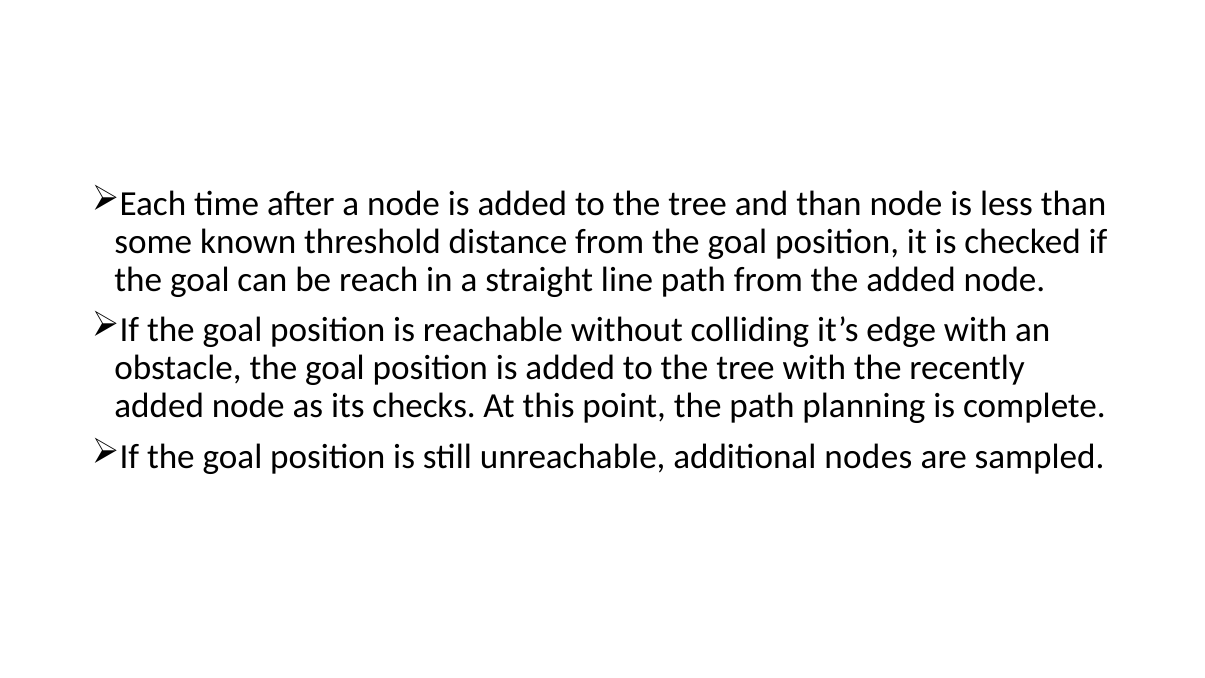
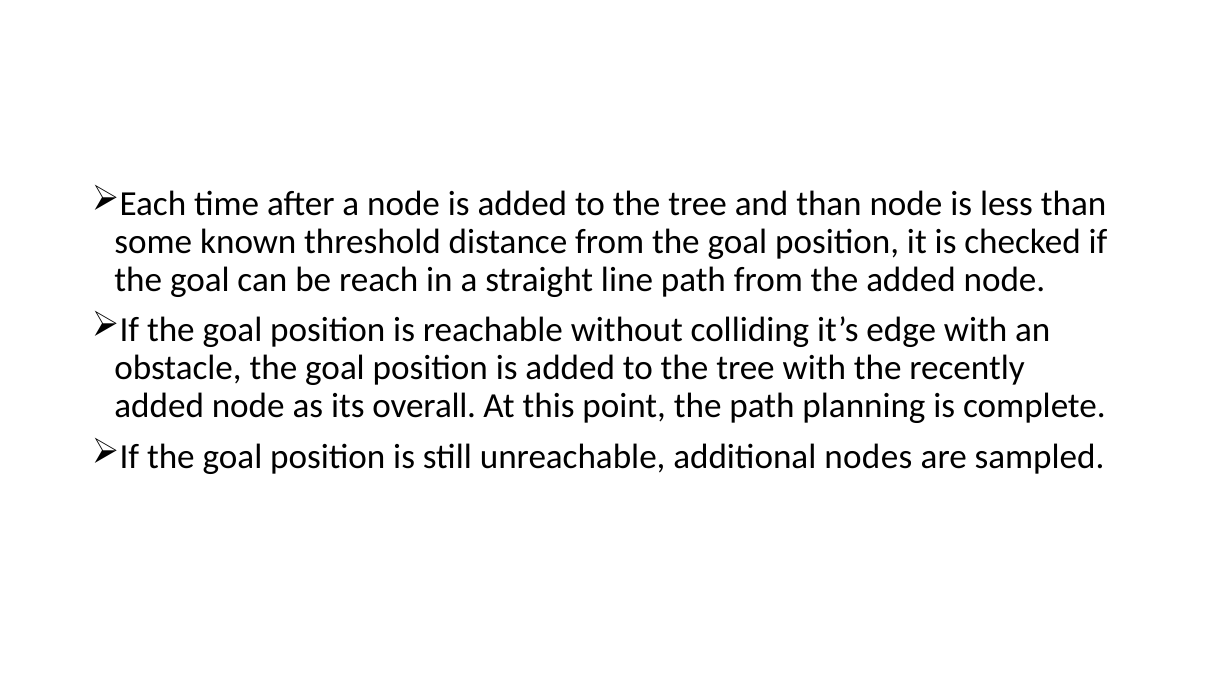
checks: checks -> overall
